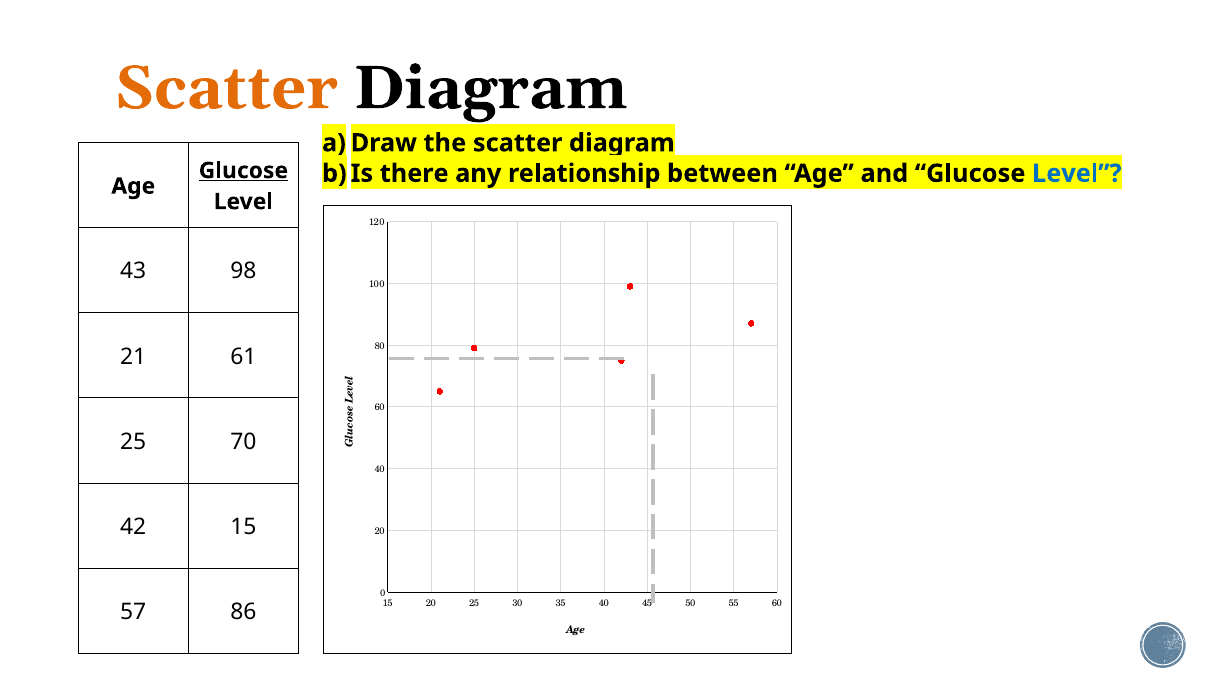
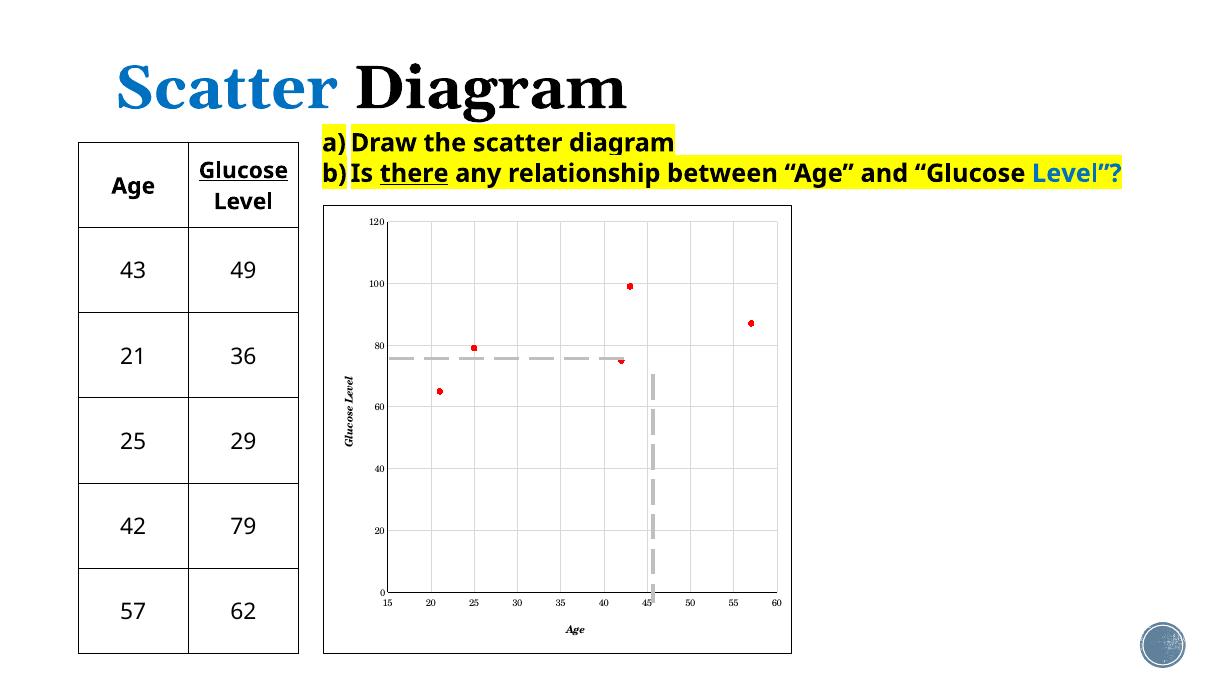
Scatter at (226, 88) colour: orange -> blue
there underline: none -> present
98: 98 -> 49
61: 61 -> 36
70: 70 -> 29
42 15: 15 -> 79
86: 86 -> 62
